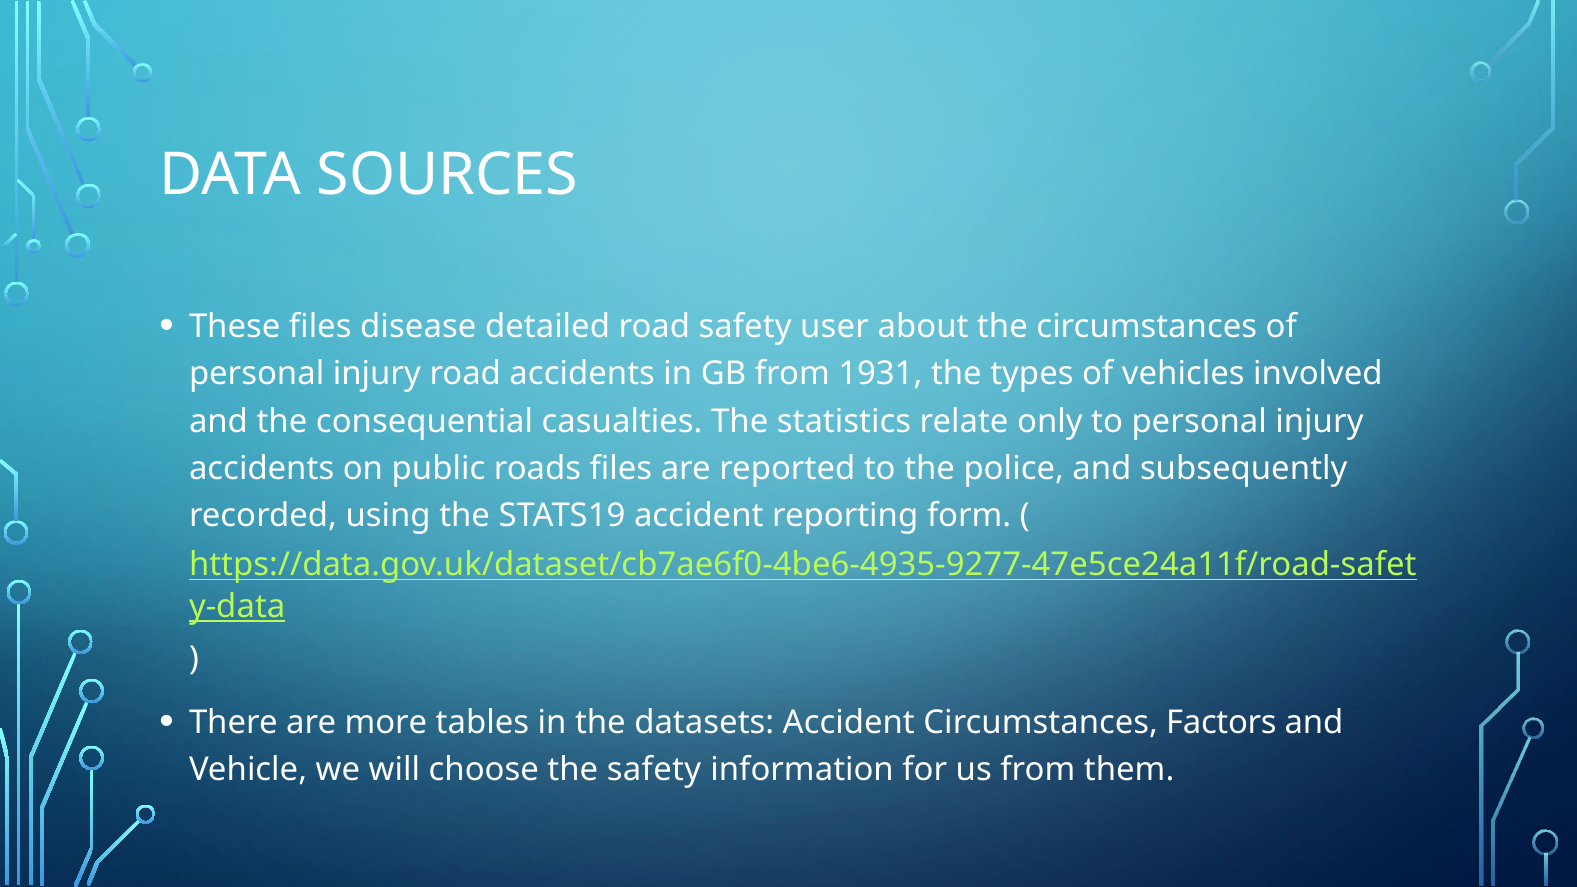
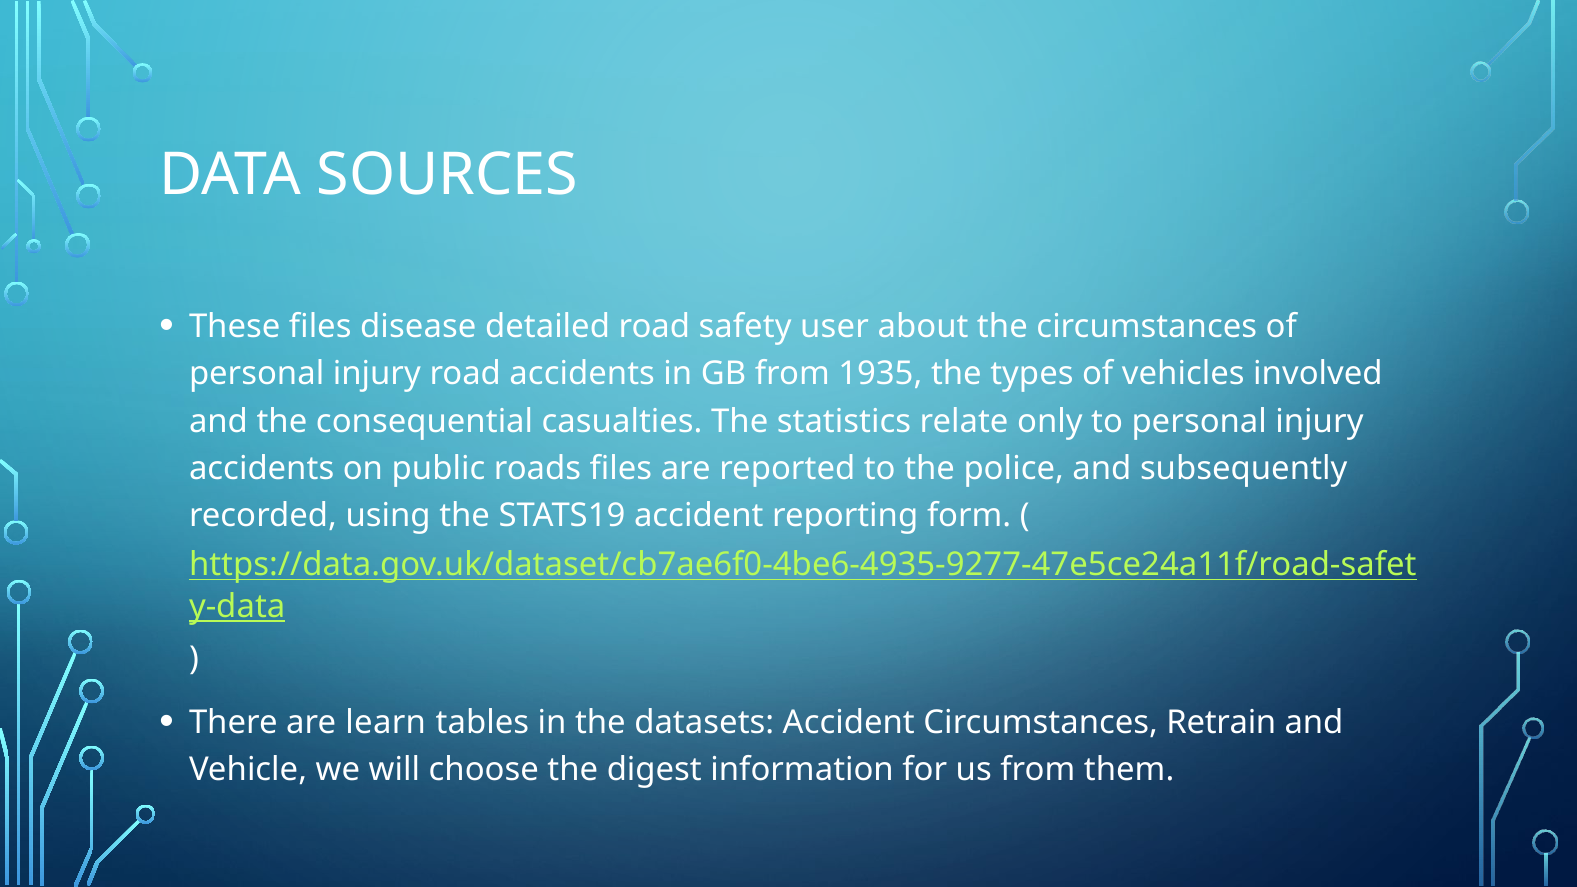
1931: 1931 -> 1935
more: more -> learn
Factors: Factors -> Retrain
the safety: safety -> digest
